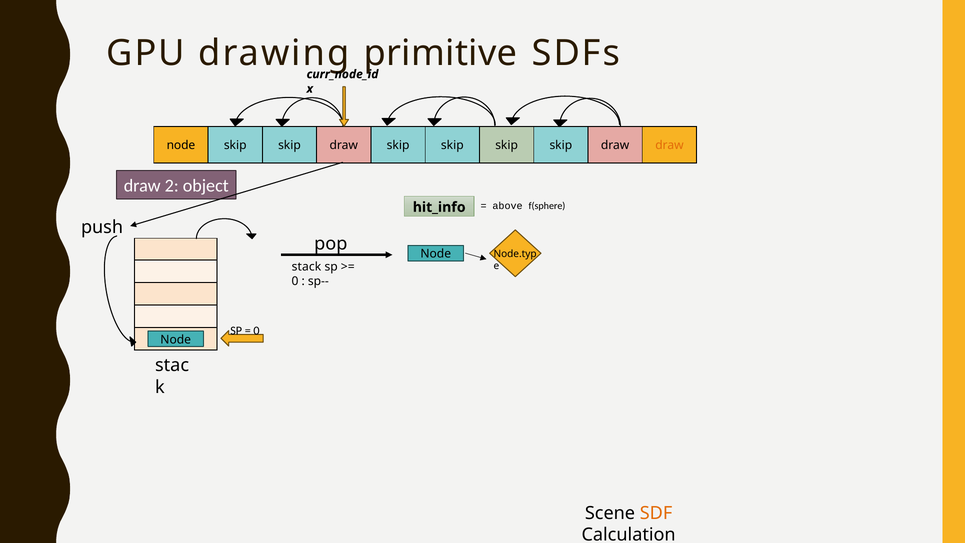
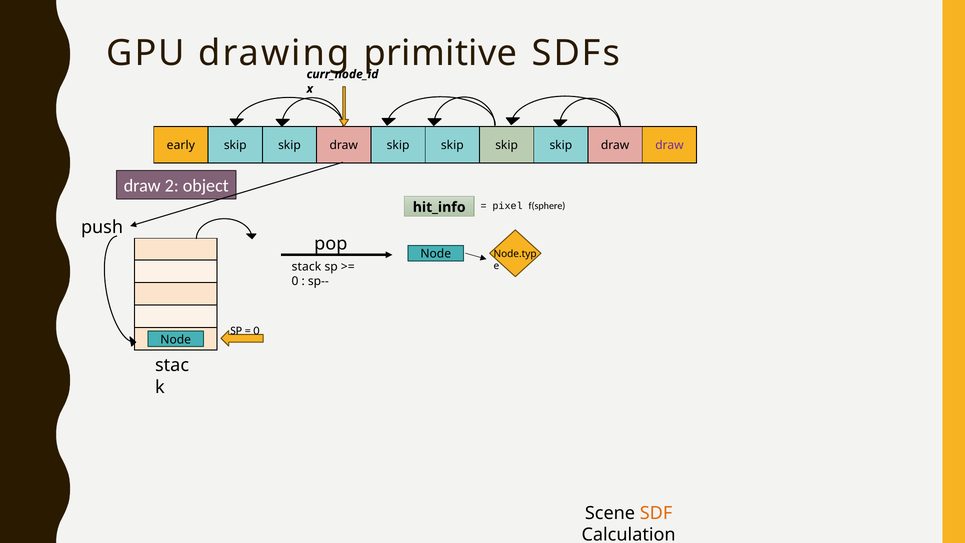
node at (181, 145): node -> early
draw at (669, 145) colour: orange -> purple
above: above -> pixel
